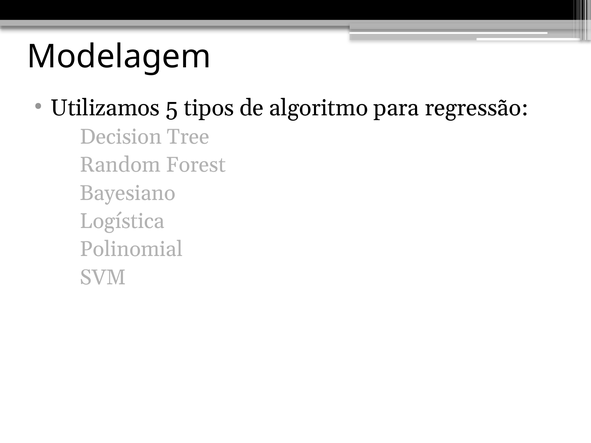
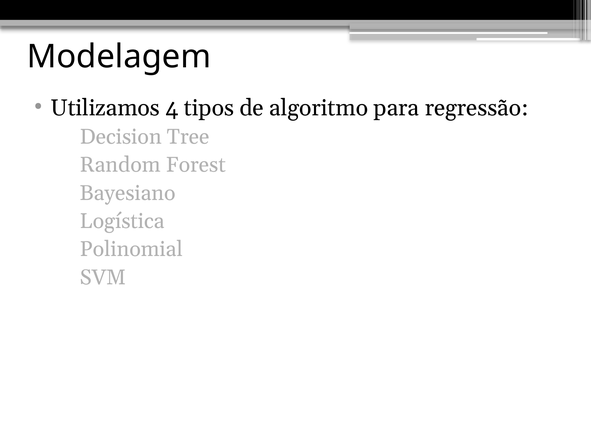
5: 5 -> 4
